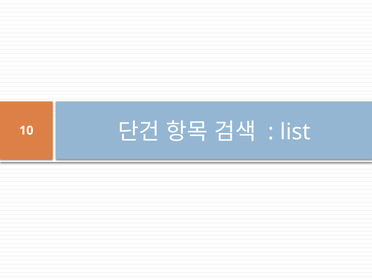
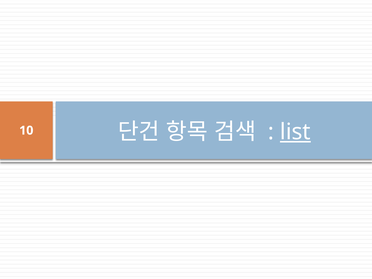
list underline: none -> present
